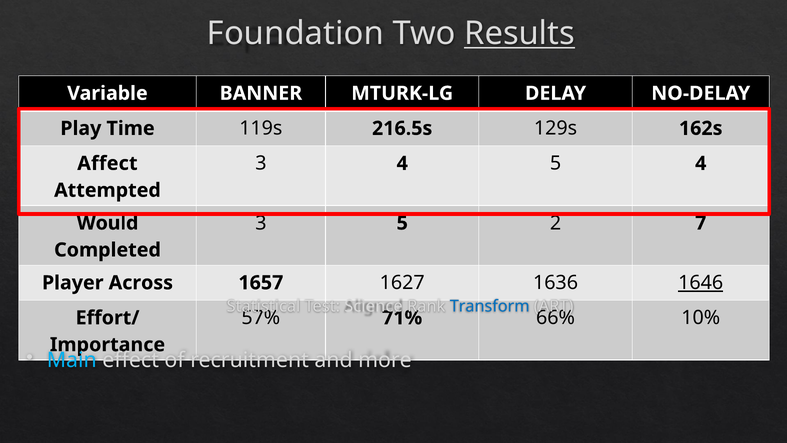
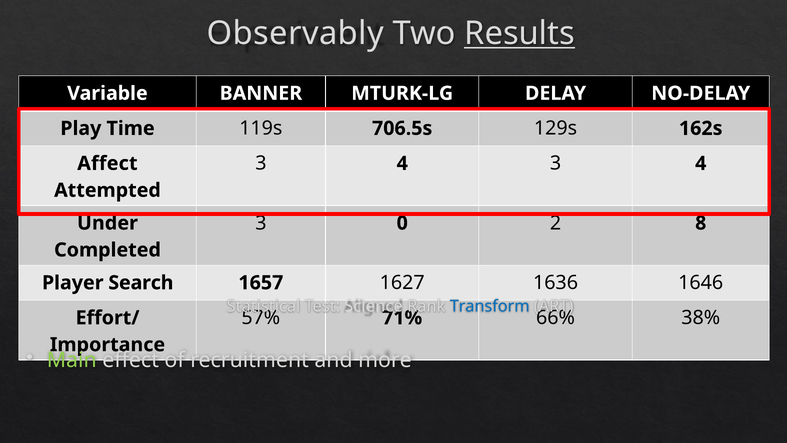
Foundation: Foundation -> Observably
216.5s: 216.5s -> 706.5s
4 5: 5 -> 3
3 5: 5 -> 0
7: 7 -> 8
Would: Would -> Under
Across: Across -> Search
1646 underline: present -> none
10%: 10% -> 38%
Main colour: light blue -> light green
